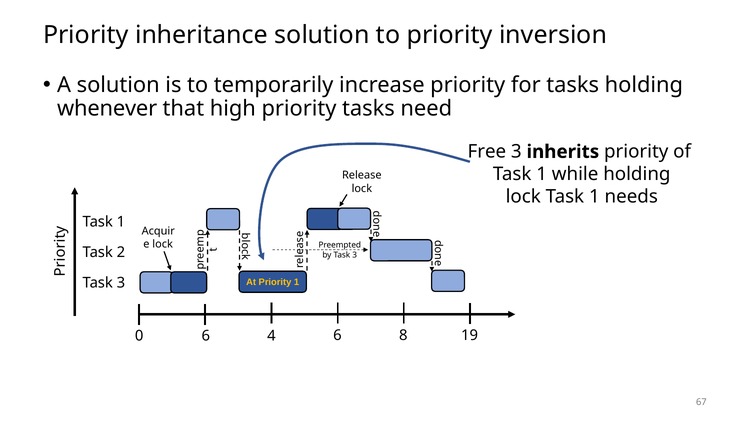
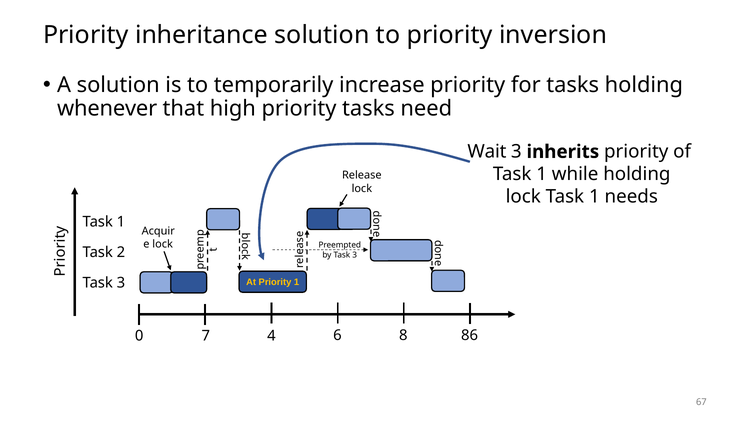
Free: Free -> Wait
0 6: 6 -> 7
19: 19 -> 86
